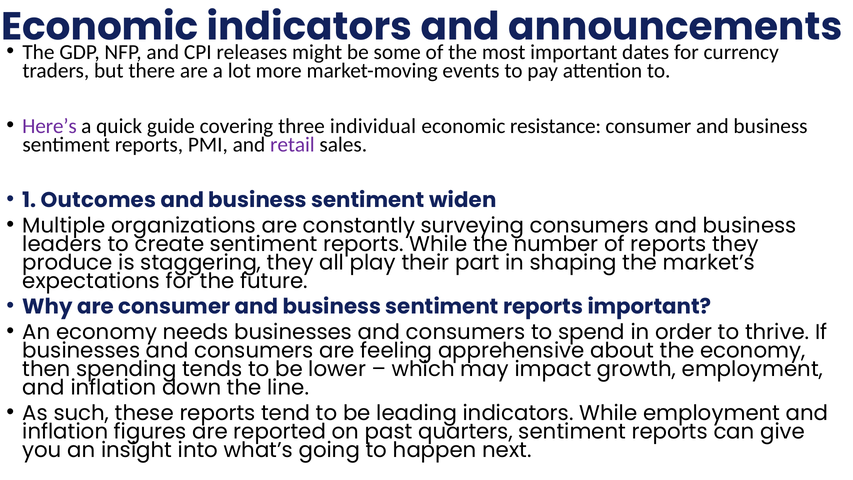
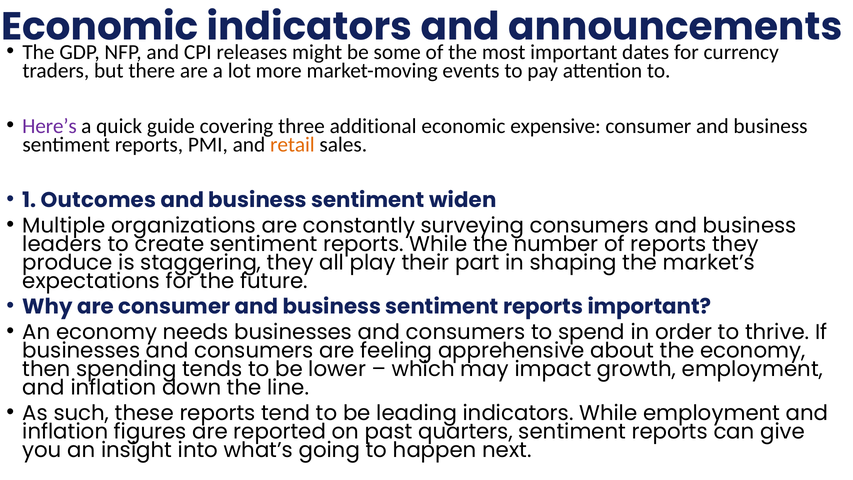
individual: individual -> additional
resistance: resistance -> expensive
retail colour: purple -> orange
